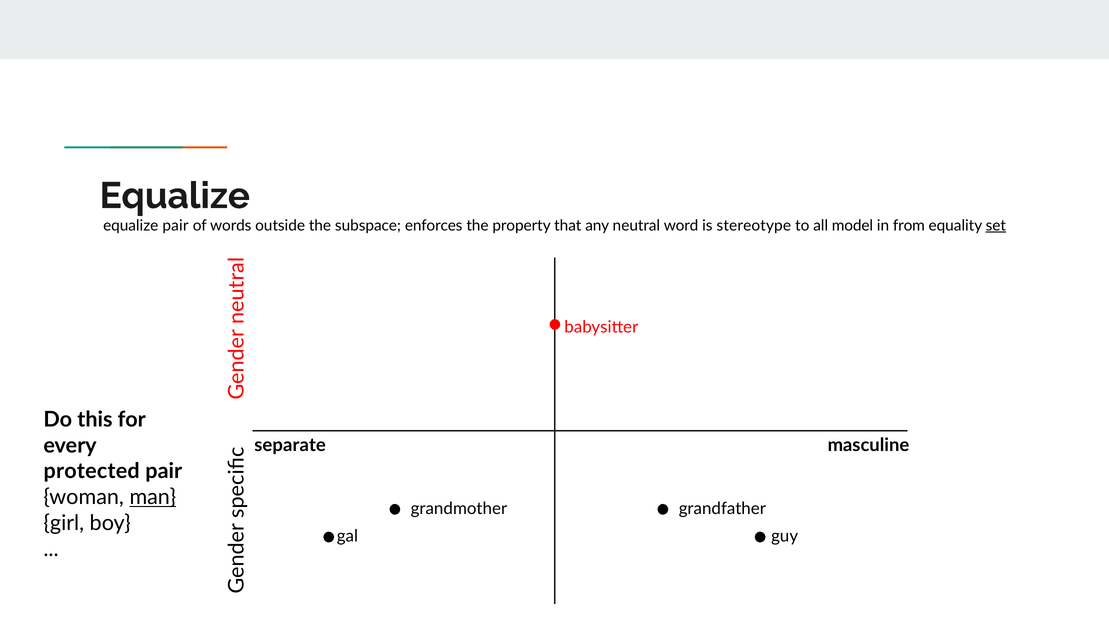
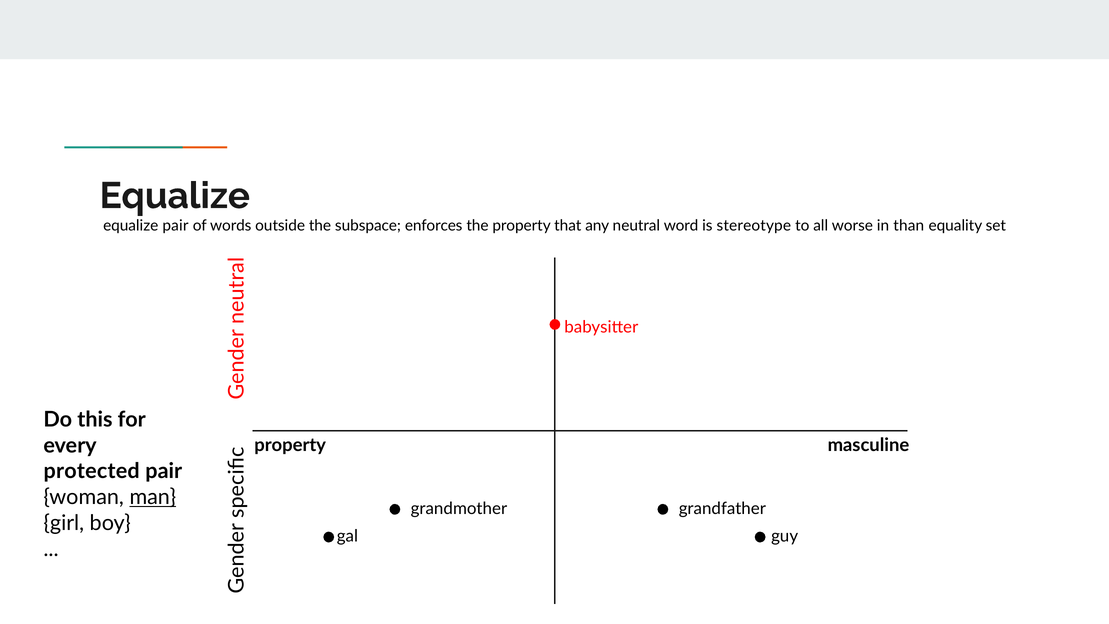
model: model -> worse
from: from -> than
set underline: present -> none
separate at (290, 445): separate -> property
